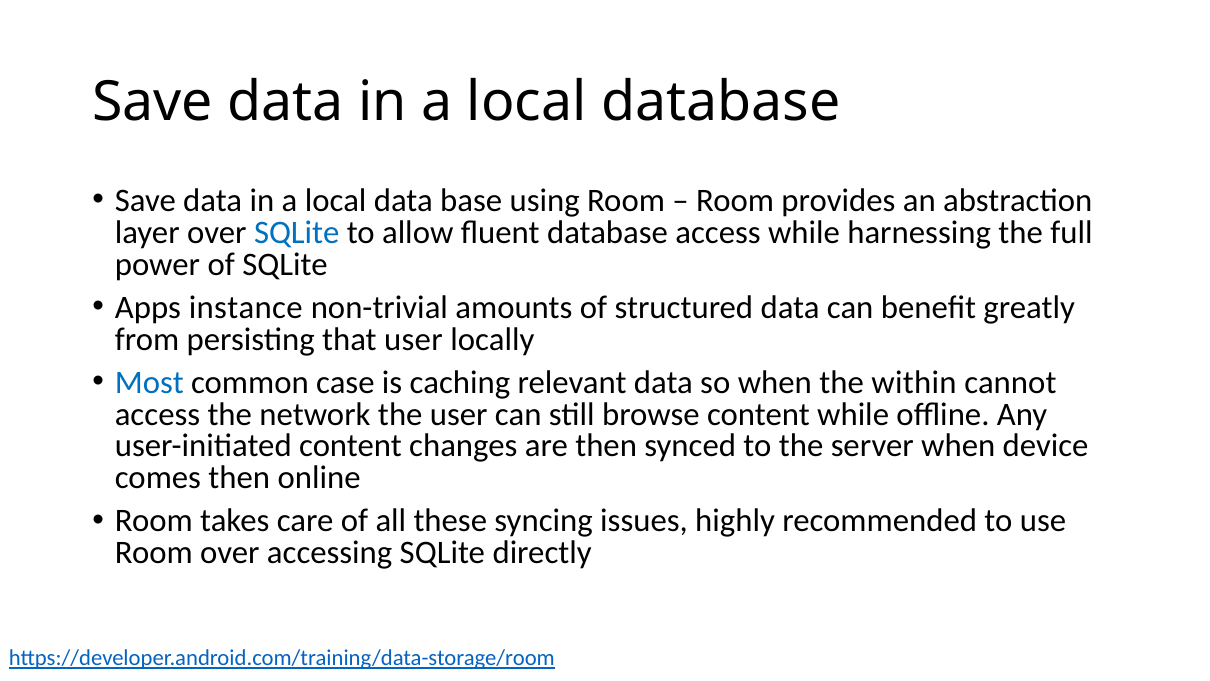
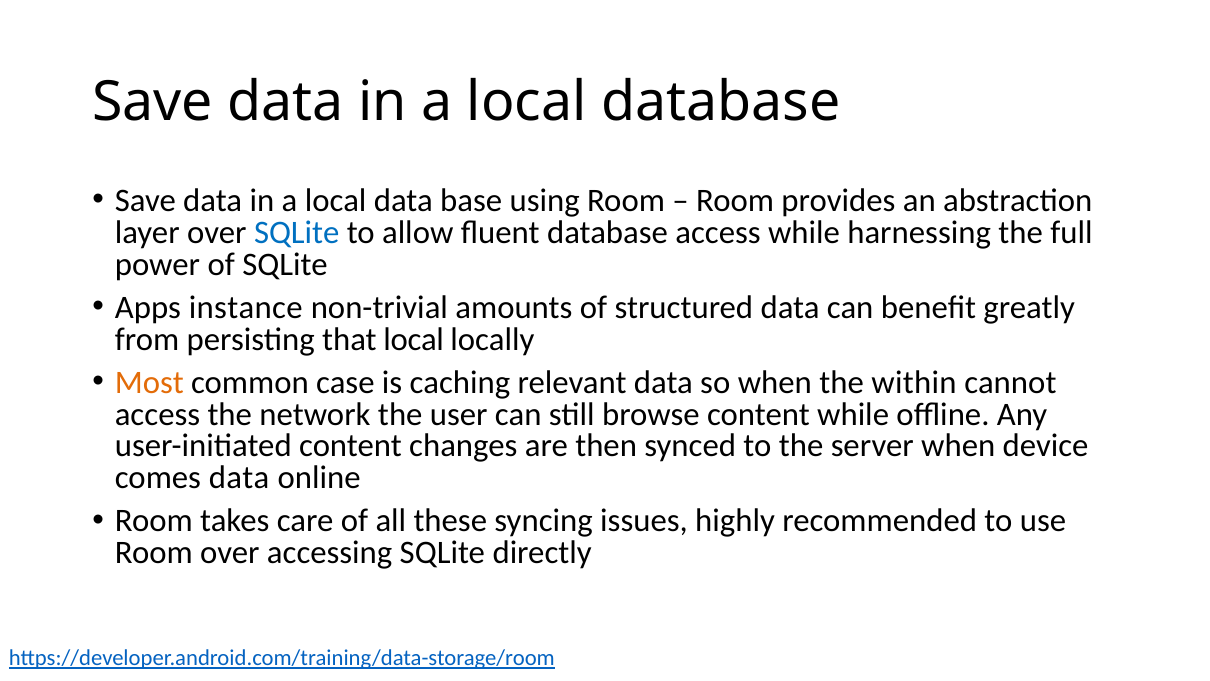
that user: user -> local
Most colour: blue -> orange
comes then: then -> data
